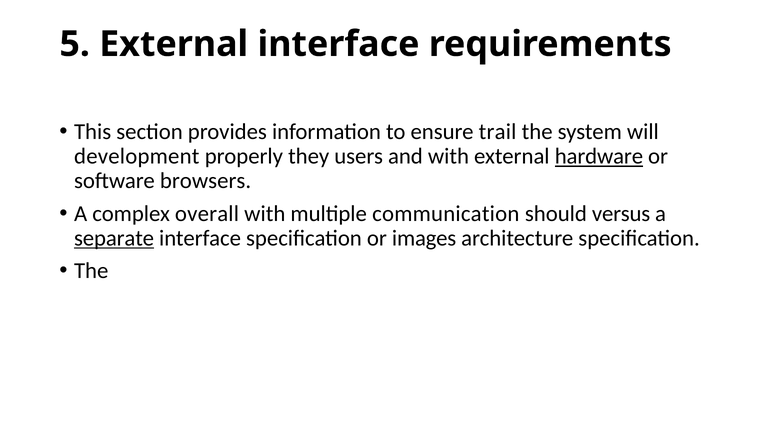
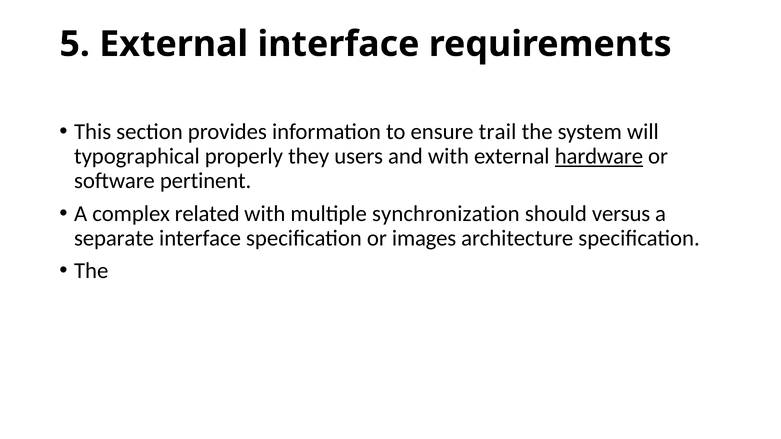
development: development -> typographical
browsers: browsers -> pertinent
overall: overall -> related
communication: communication -> synchronization
separate underline: present -> none
